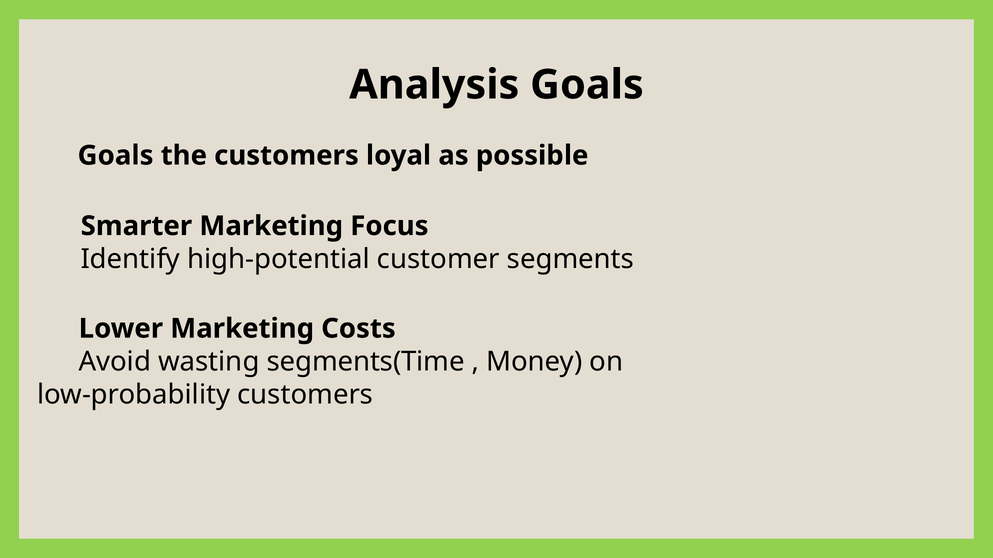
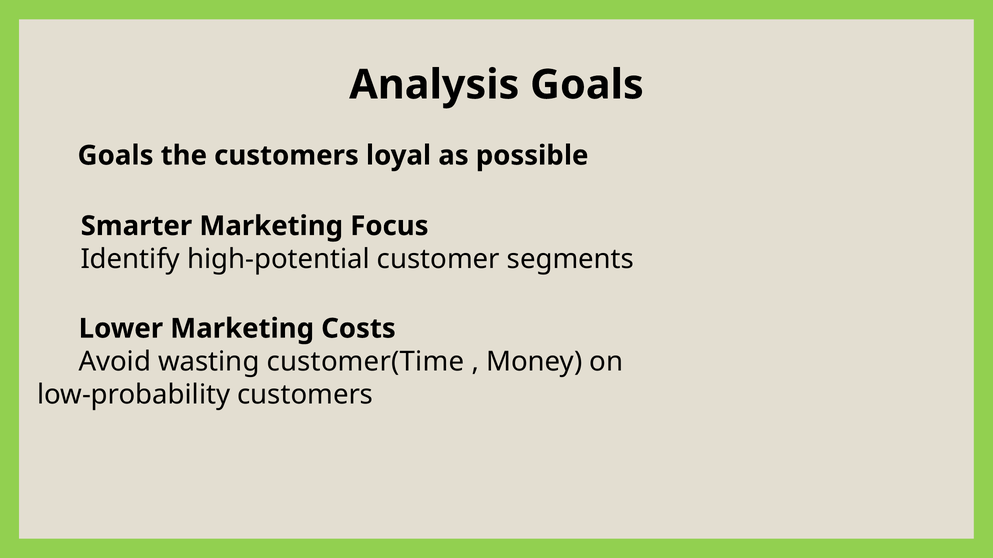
segments(Time: segments(Time -> customer(Time
